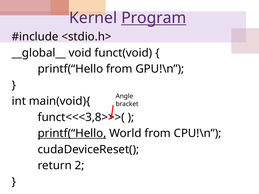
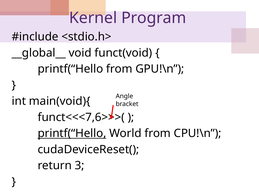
Program underline: present -> none
funct<<<3,8>>>(: funct<<<3,8>>>( -> funct<<<7,6>>>(
2: 2 -> 3
